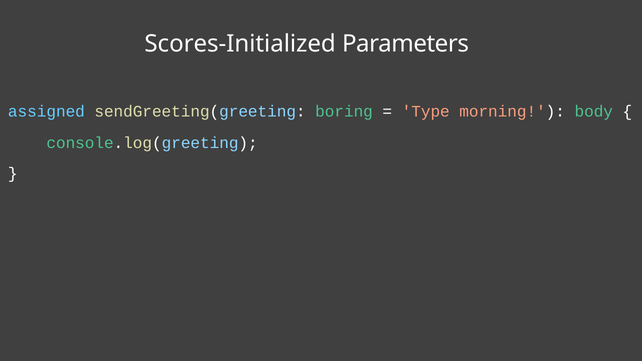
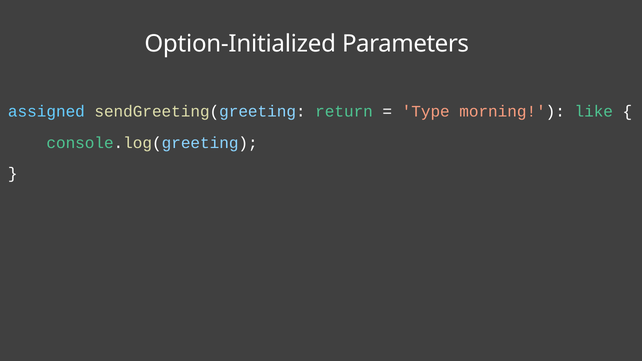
Scores-Initialized: Scores-Initialized -> Option-Initialized
boring: boring -> return
body: body -> like
